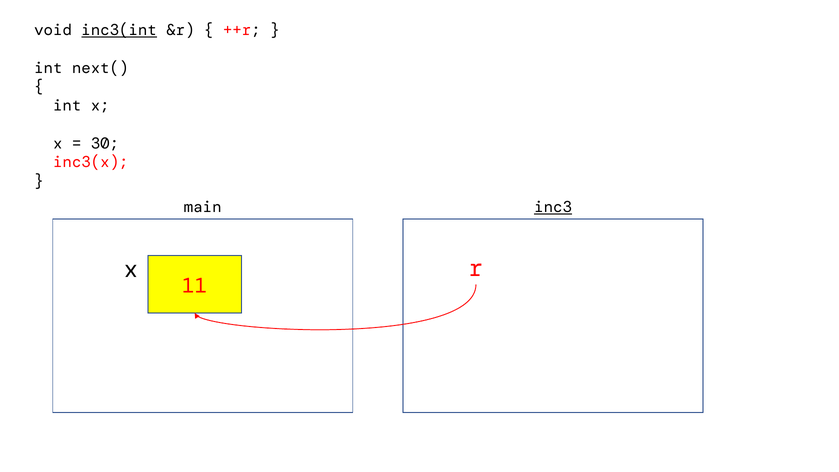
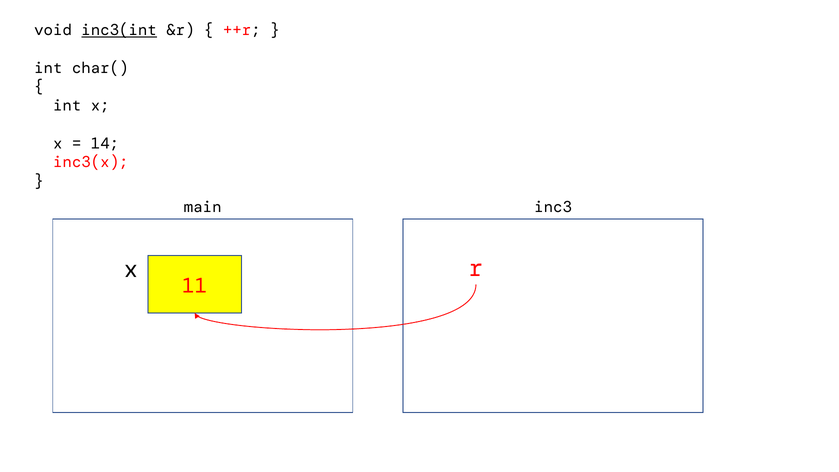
next(: next( -> char(
30: 30 -> 14
inc3 underline: present -> none
